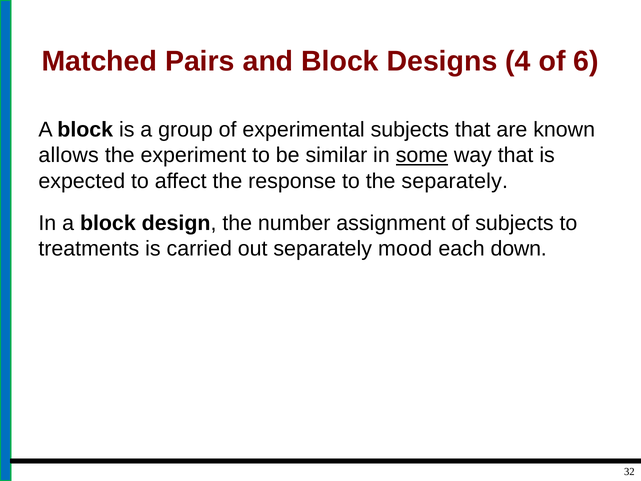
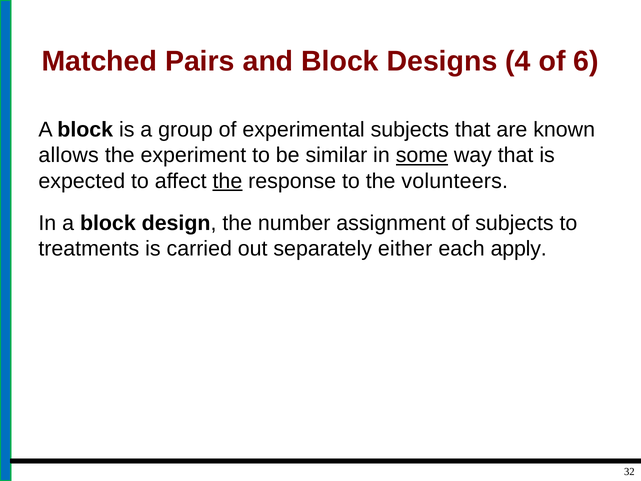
the at (227, 181) underline: none -> present
the separately: separately -> volunteers
mood: mood -> either
down: down -> apply
